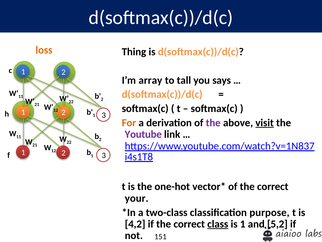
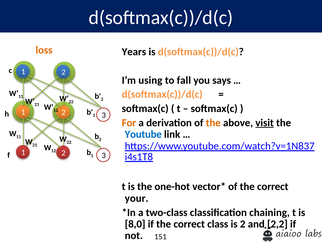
Thing: Thing -> Years
array: array -> using
tall: tall -> fall
the at (213, 123) colour: purple -> orange
Youtube colour: purple -> blue
purpose: purpose -> chaining
4,2: 4,2 -> 8,0
class underline: present -> none
is 1: 1 -> 2
5,2: 5,2 -> 2,2
